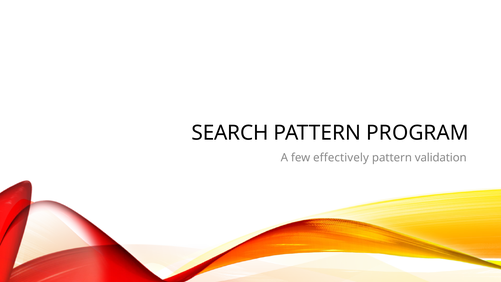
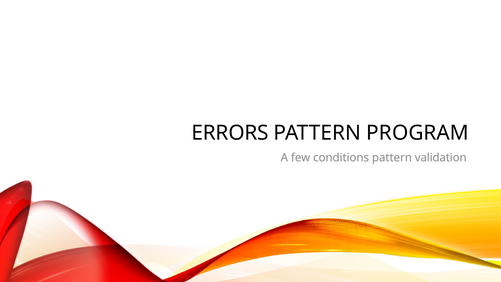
SEARCH: SEARCH -> ERRORS
effectively: effectively -> conditions
